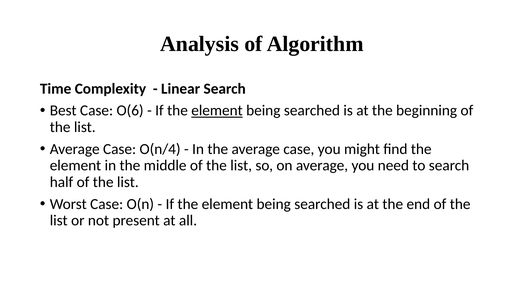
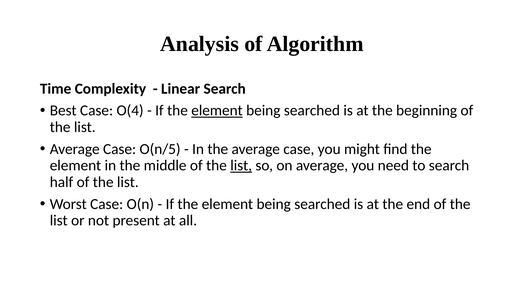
O(6: O(6 -> O(4
O(n/4: O(n/4 -> O(n/5
list at (241, 165) underline: none -> present
